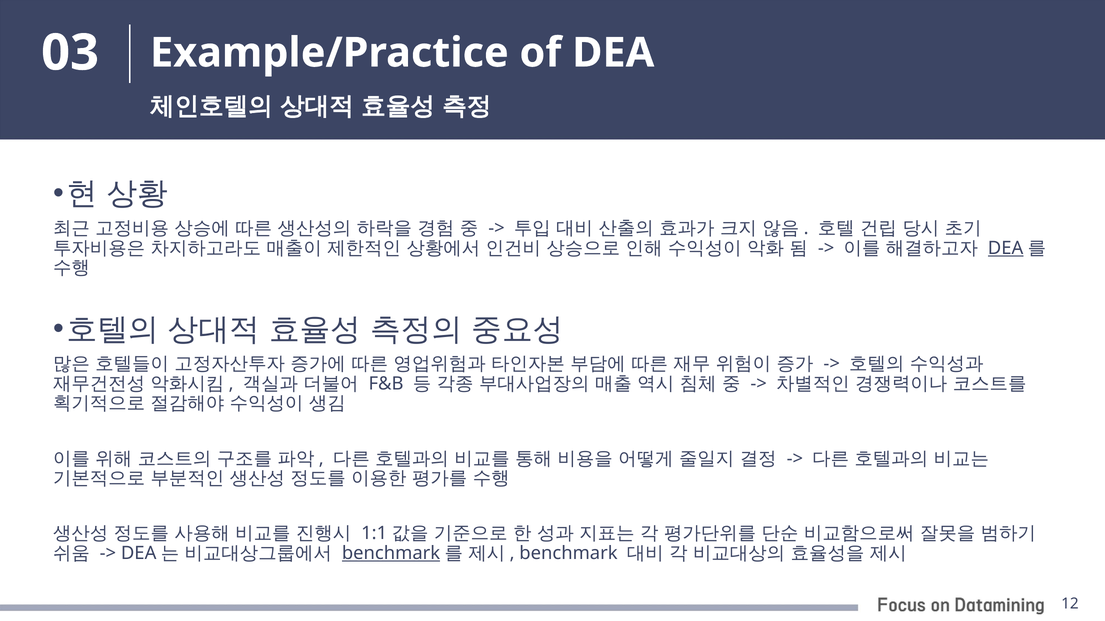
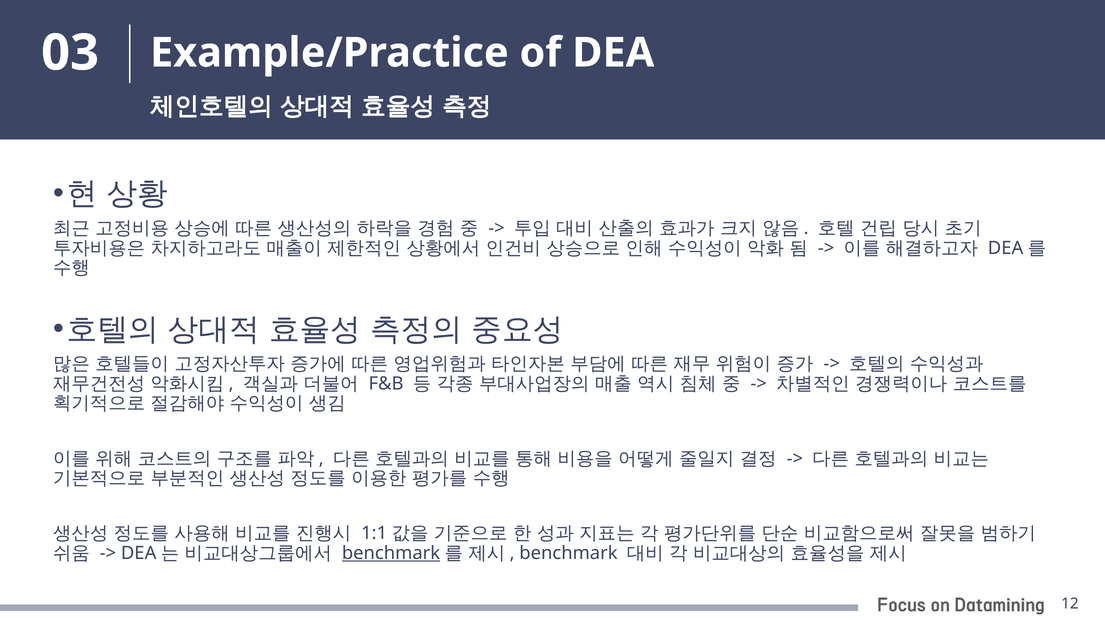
DEA at (1006, 248) underline: present -> none
